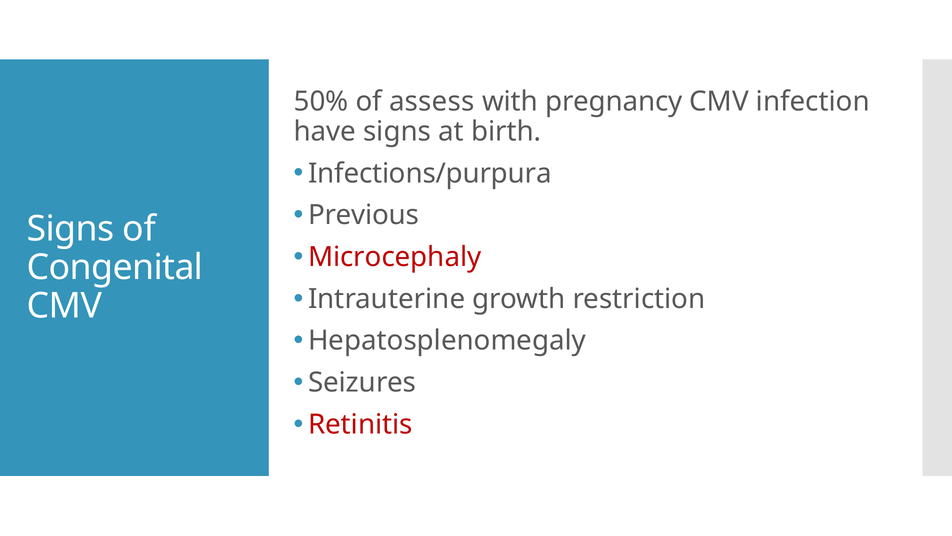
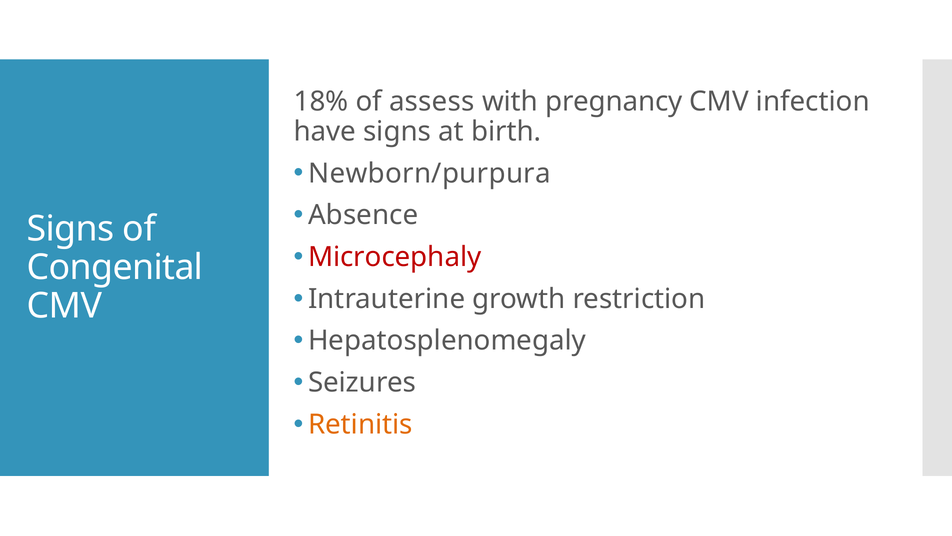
50%: 50% -> 18%
Infections/purpura: Infections/purpura -> Newborn/purpura
Previous: Previous -> Absence
Retinitis colour: red -> orange
